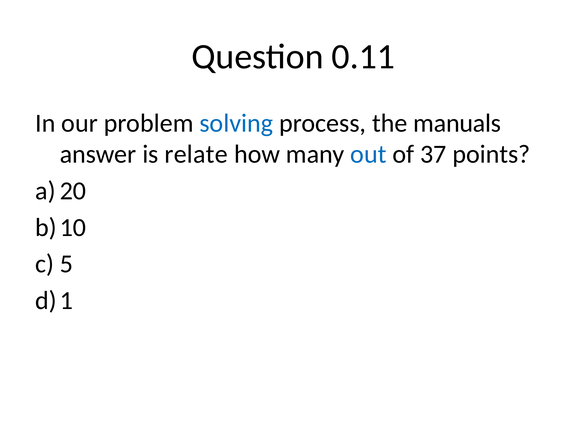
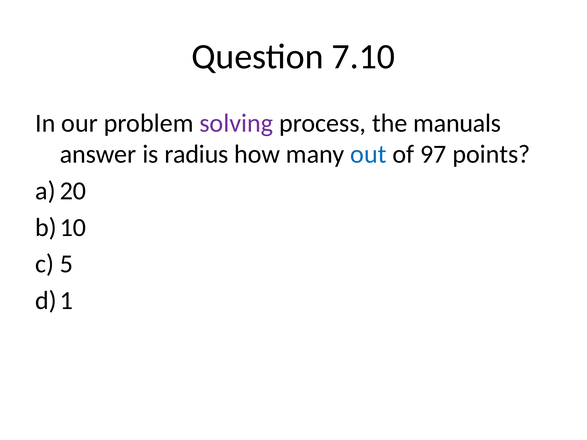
0.11: 0.11 -> 7.10
solving colour: blue -> purple
relate: relate -> radius
37: 37 -> 97
